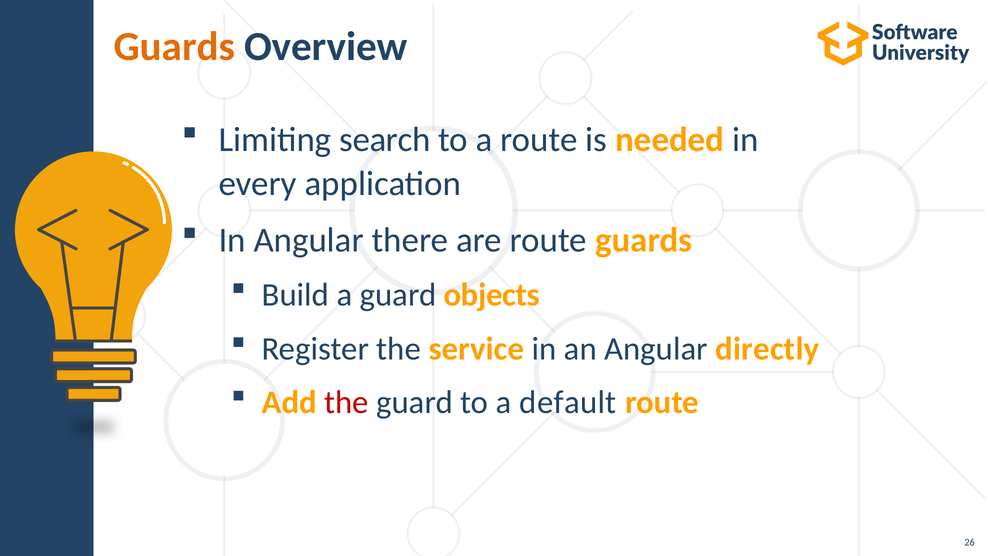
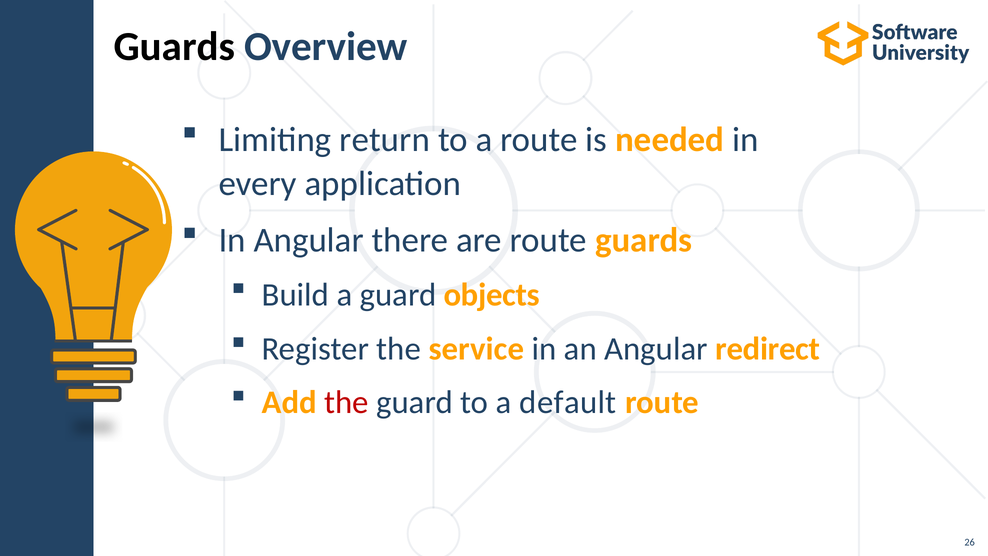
Guards at (174, 47) colour: orange -> black
search: search -> return
directly: directly -> redirect
